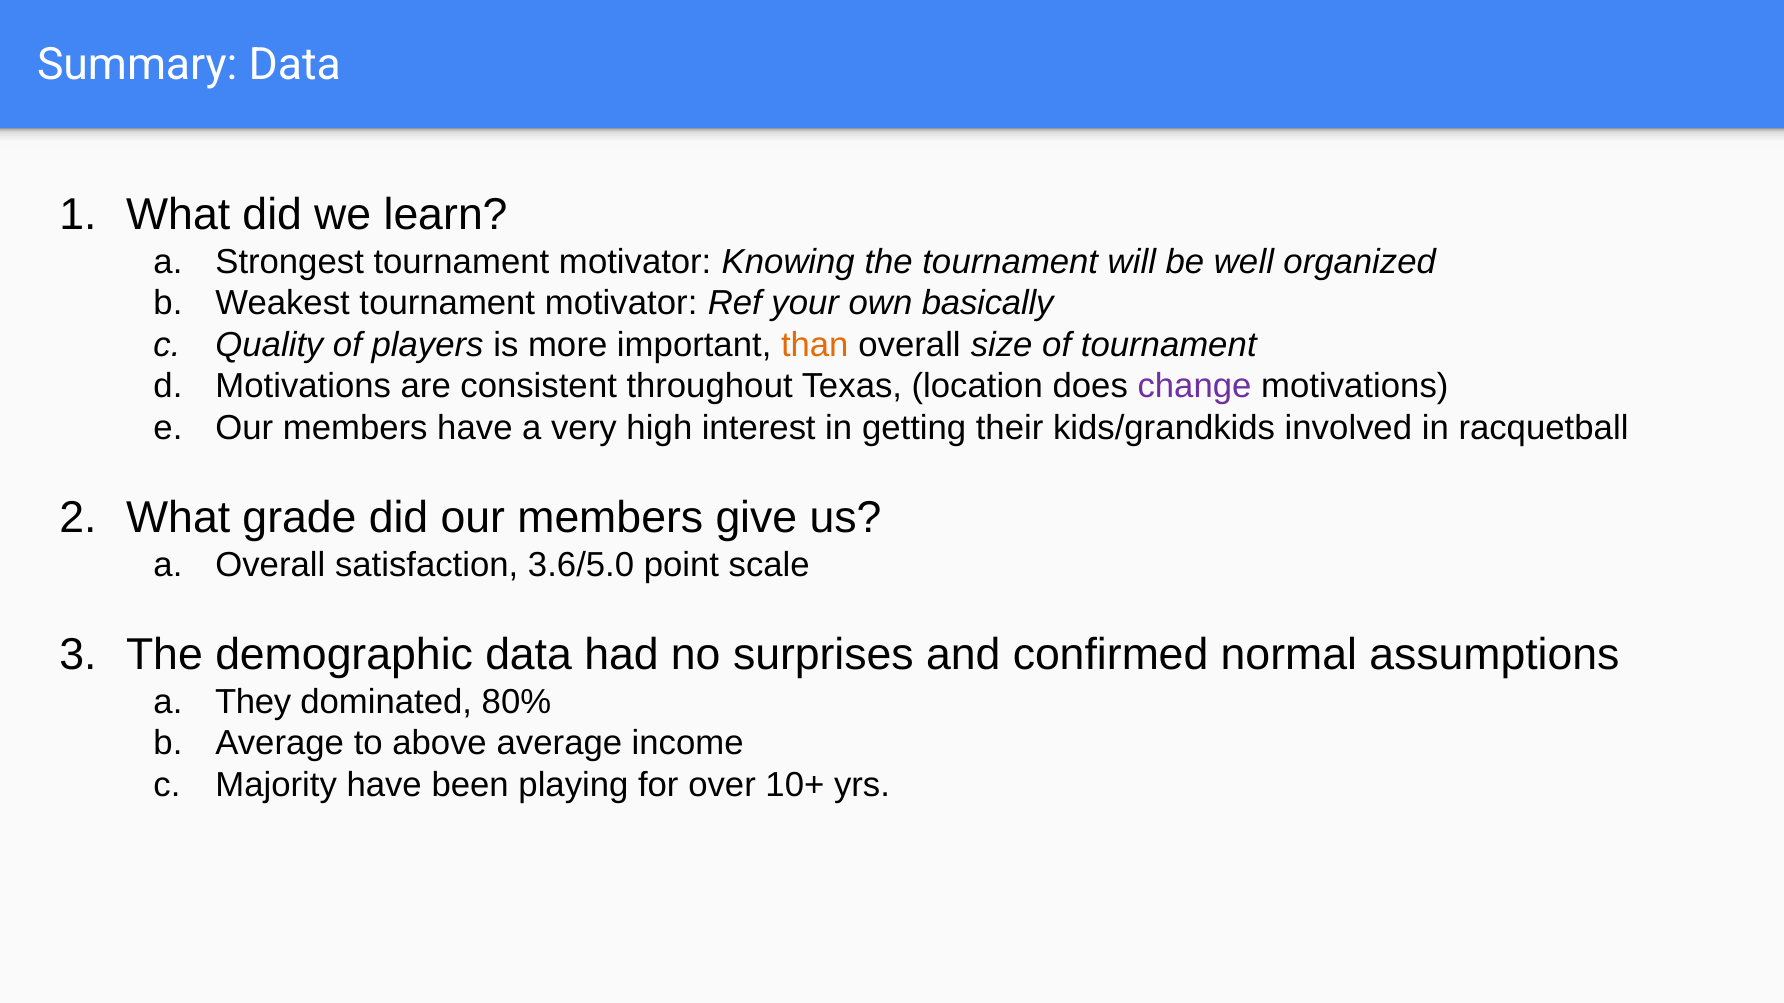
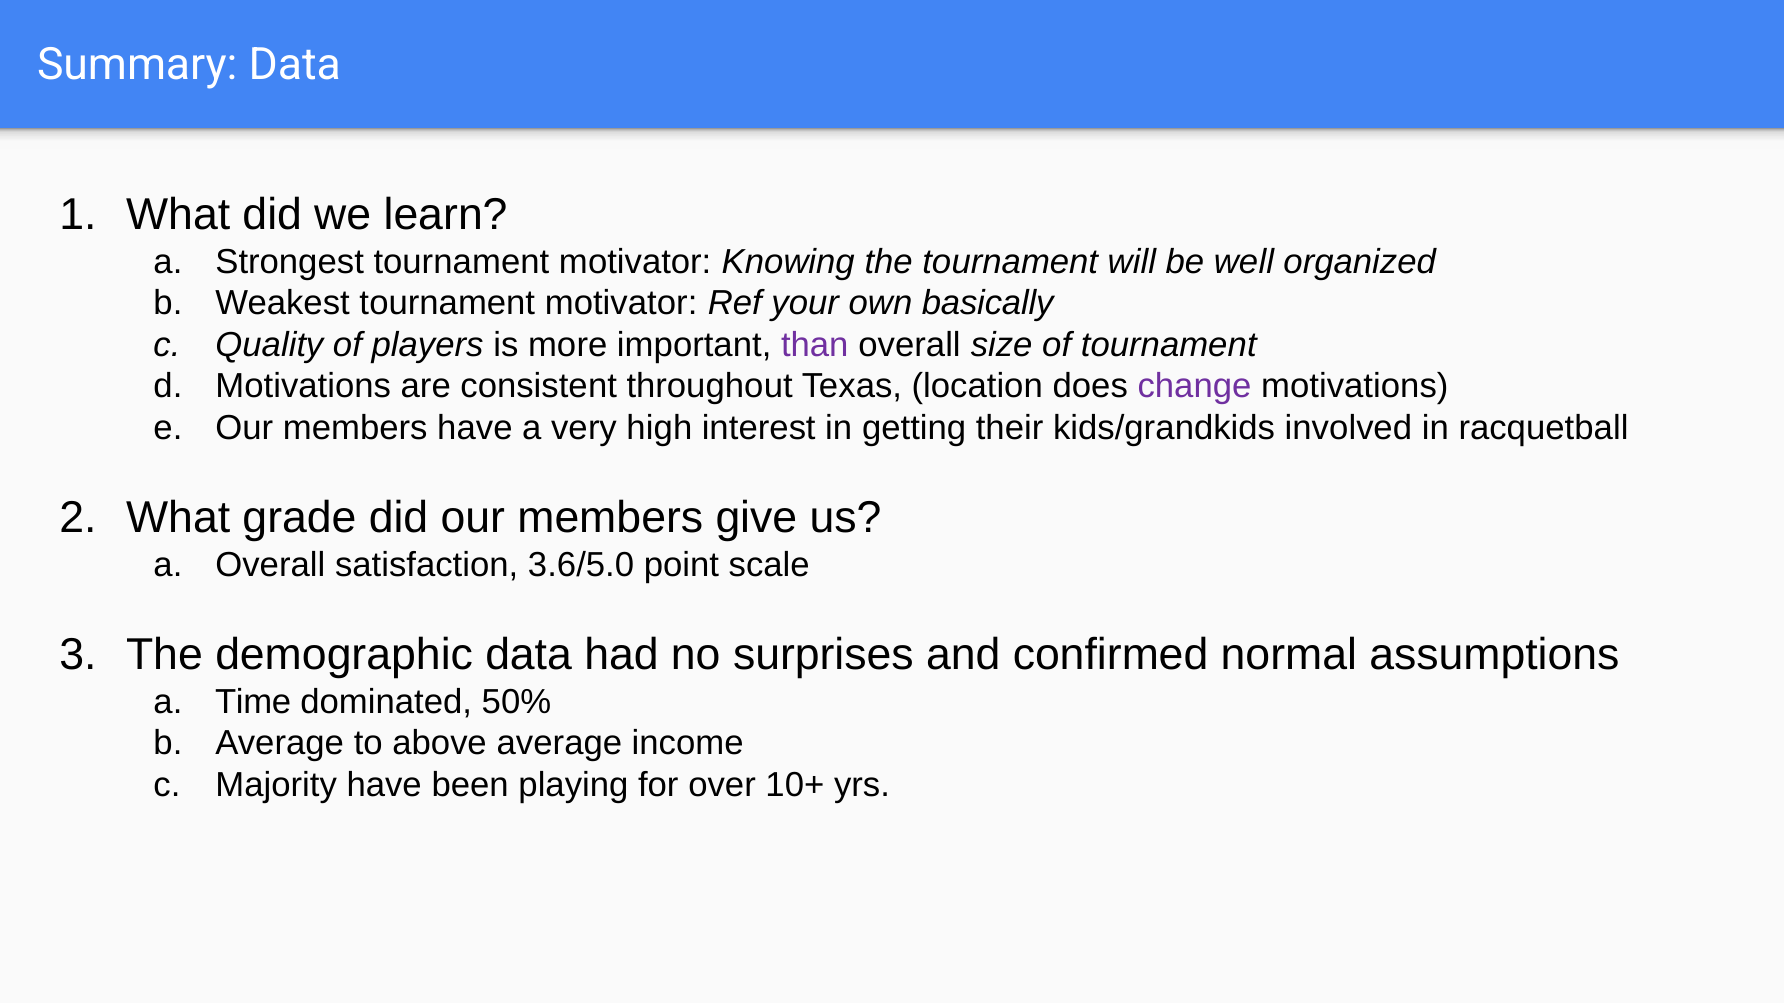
than colour: orange -> purple
They: They -> Time
80%: 80% -> 50%
